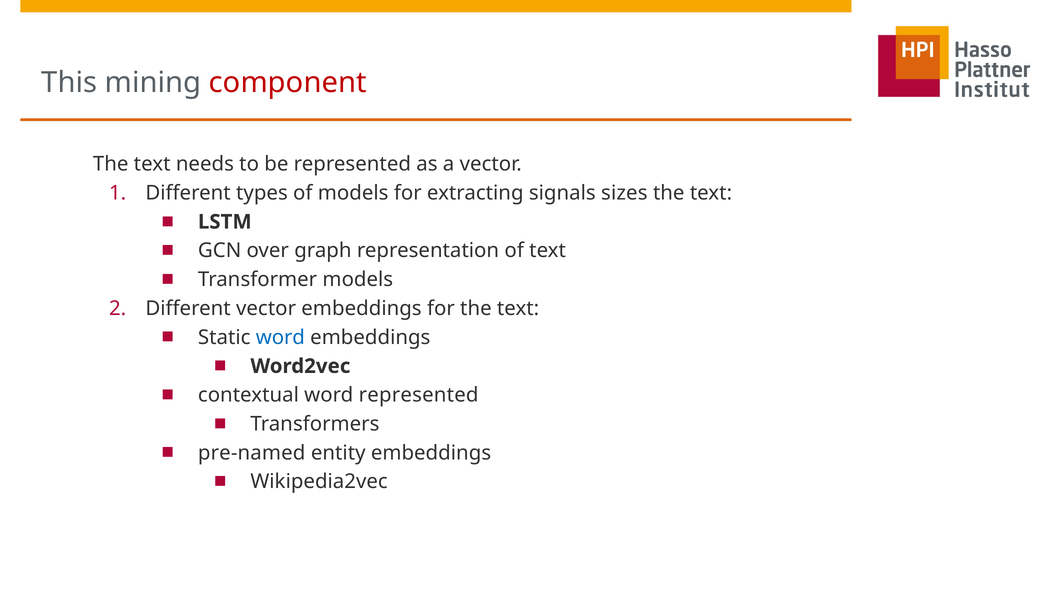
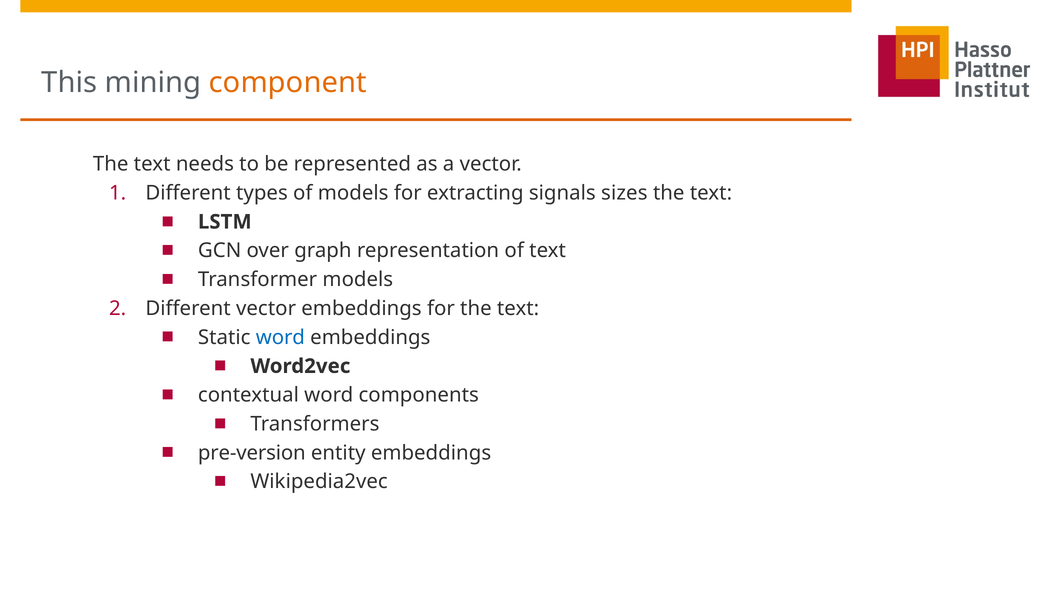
component colour: red -> orange
word represented: represented -> components
pre-named: pre-named -> pre-version
